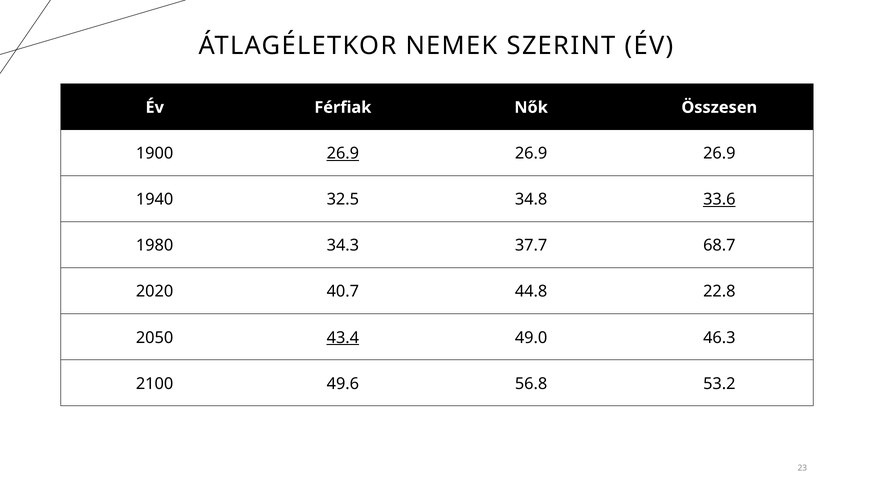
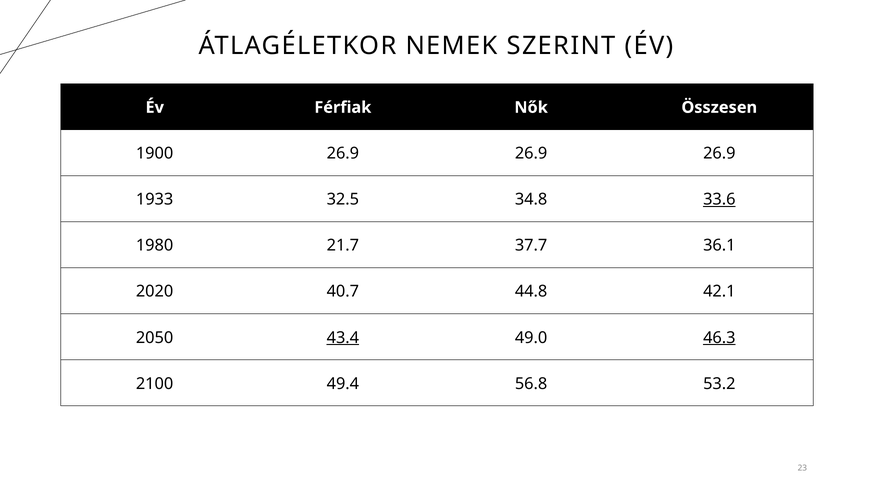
26.9 at (343, 153) underline: present -> none
1940: 1940 -> 1933
34.3: 34.3 -> 21.7
68.7: 68.7 -> 36.1
22.8: 22.8 -> 42.1
46.3 underline: none -> present
49.6: 49.6 -> 49.4
